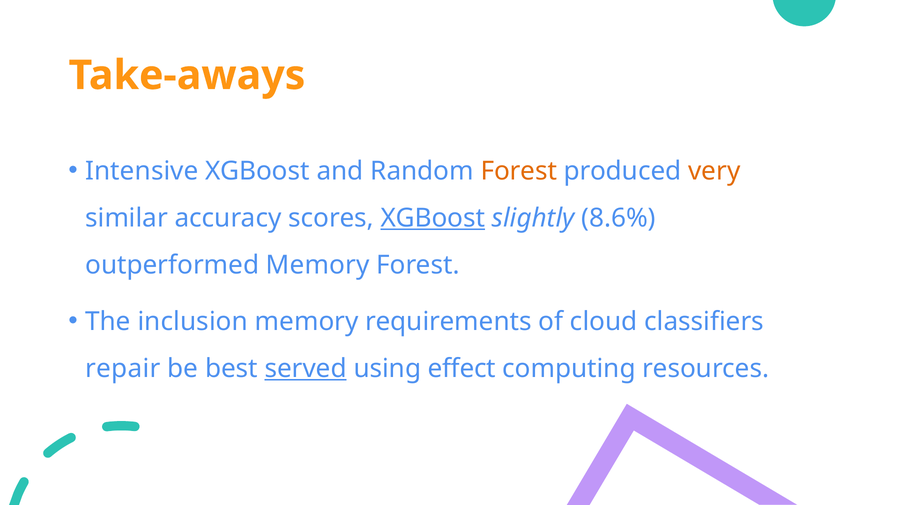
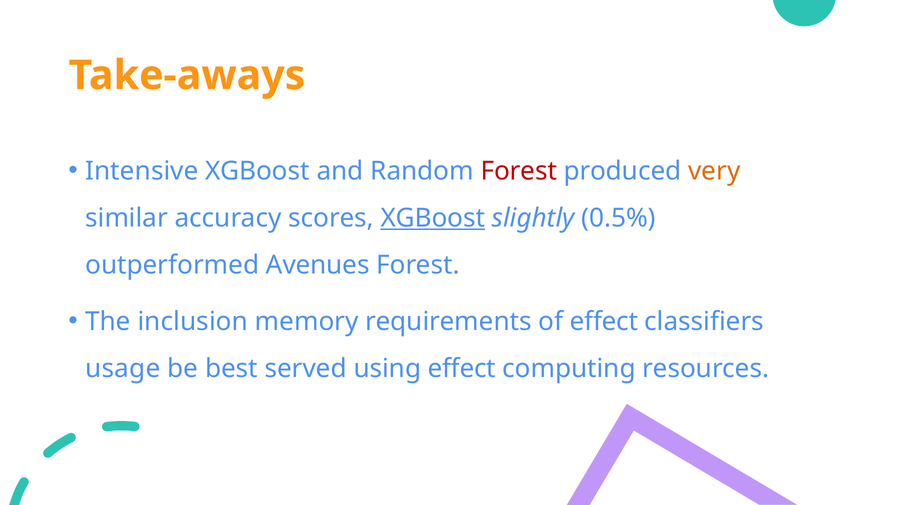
Forest at (519, 171) colour: orange -> red
8.6%: 8.6% -> 0.5%
outperformed Memory: Memory -> Avenues
of cloud: cloud -> effect
repair: repair -> usage
served underline: present -> none
